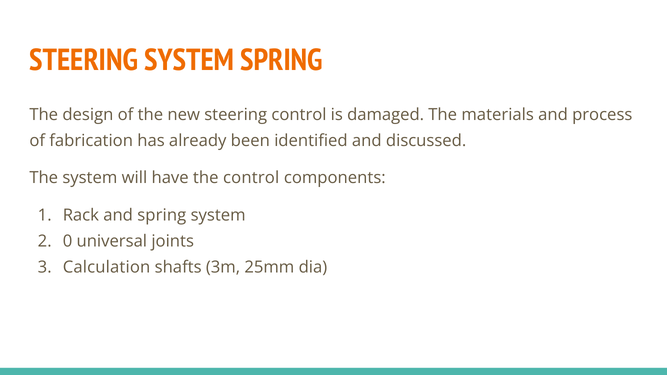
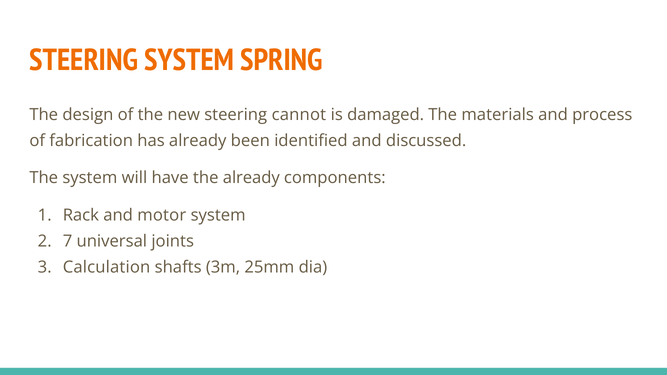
steering control: control -> cannot
the control: control -> already
and spring: spring -> motor
0: 0 -> 7
